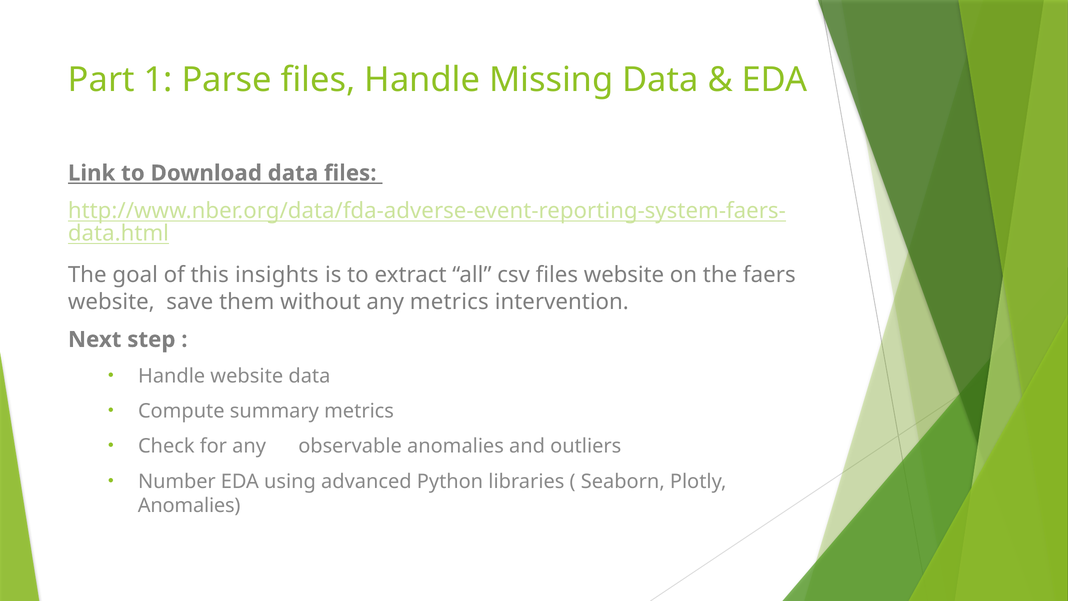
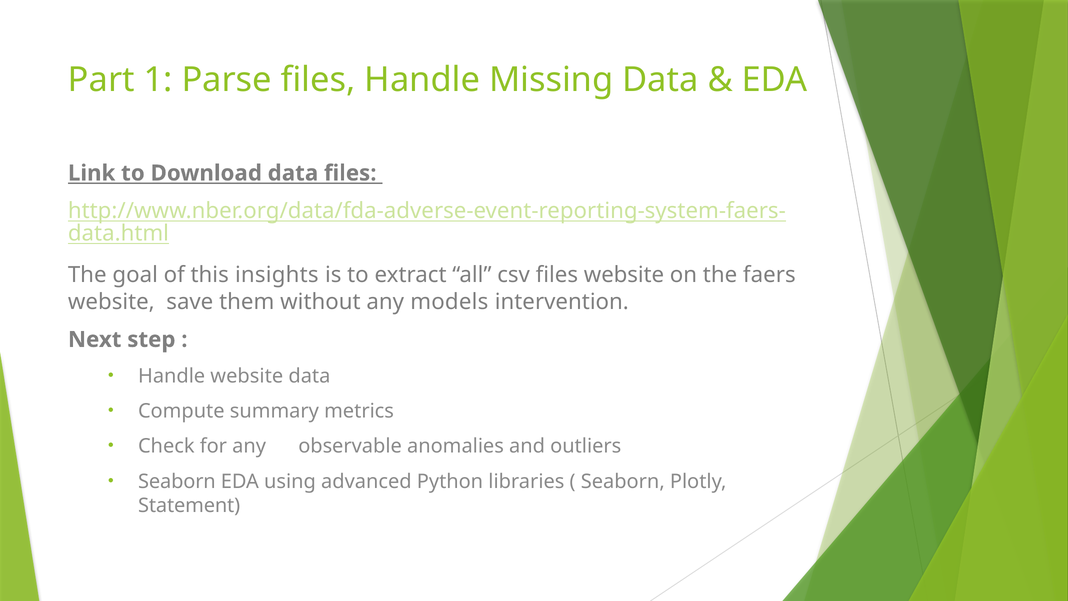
any metrics: metrics -> models
Number at (177, 481): Number -> Seaborn
Anomalies at (189, 505): Anomalies -> Statement
